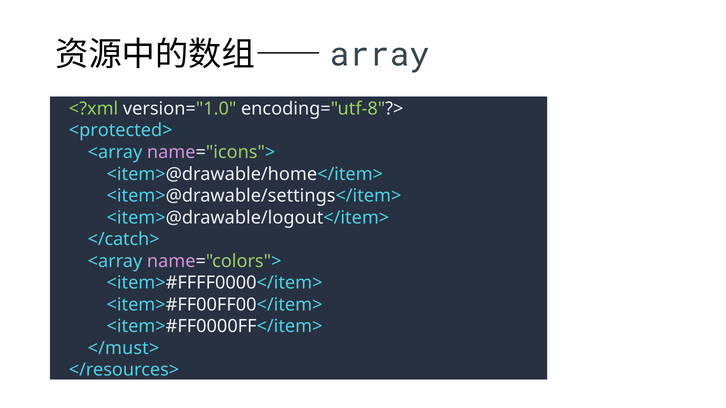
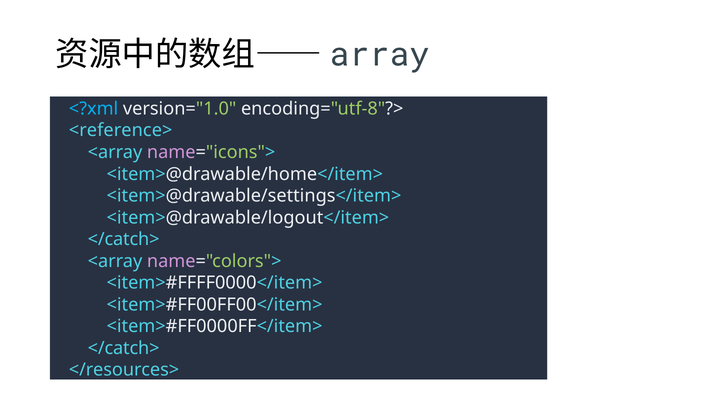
<?xml colour: light green -> light blue
<protected>: <protected> -> <reference>
</must> at (123, 348): </must> -> </catch>
